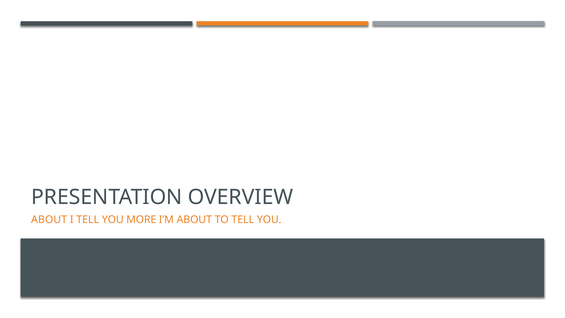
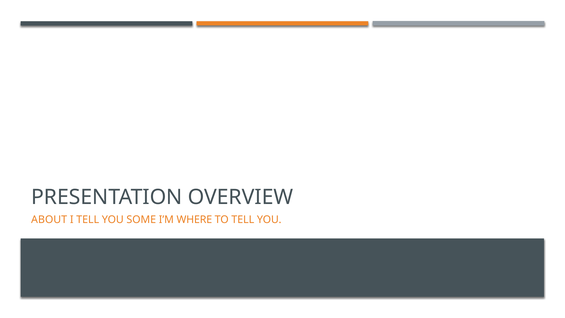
MORE: MORE -> SOME
I’M ABOUT: ABOUT -> WHERE
